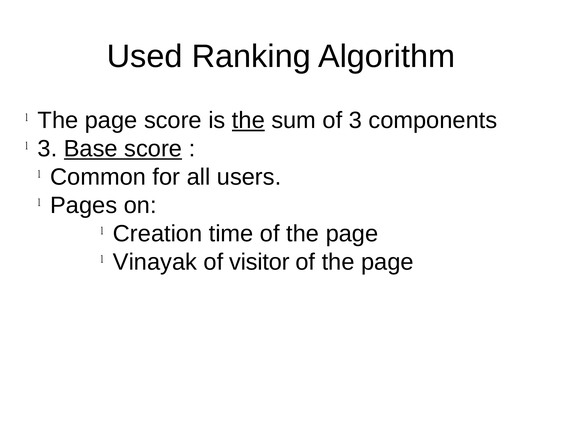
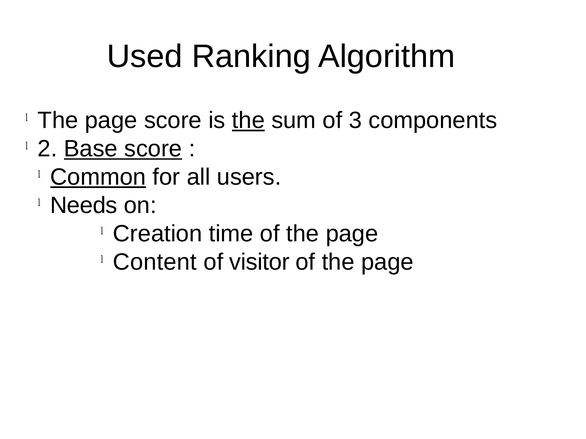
3 at (47, 149): 3 -> 2
Common underline: none -> present
Pages: Pages -> Needs
Vinayak: Vinayak -> Content
